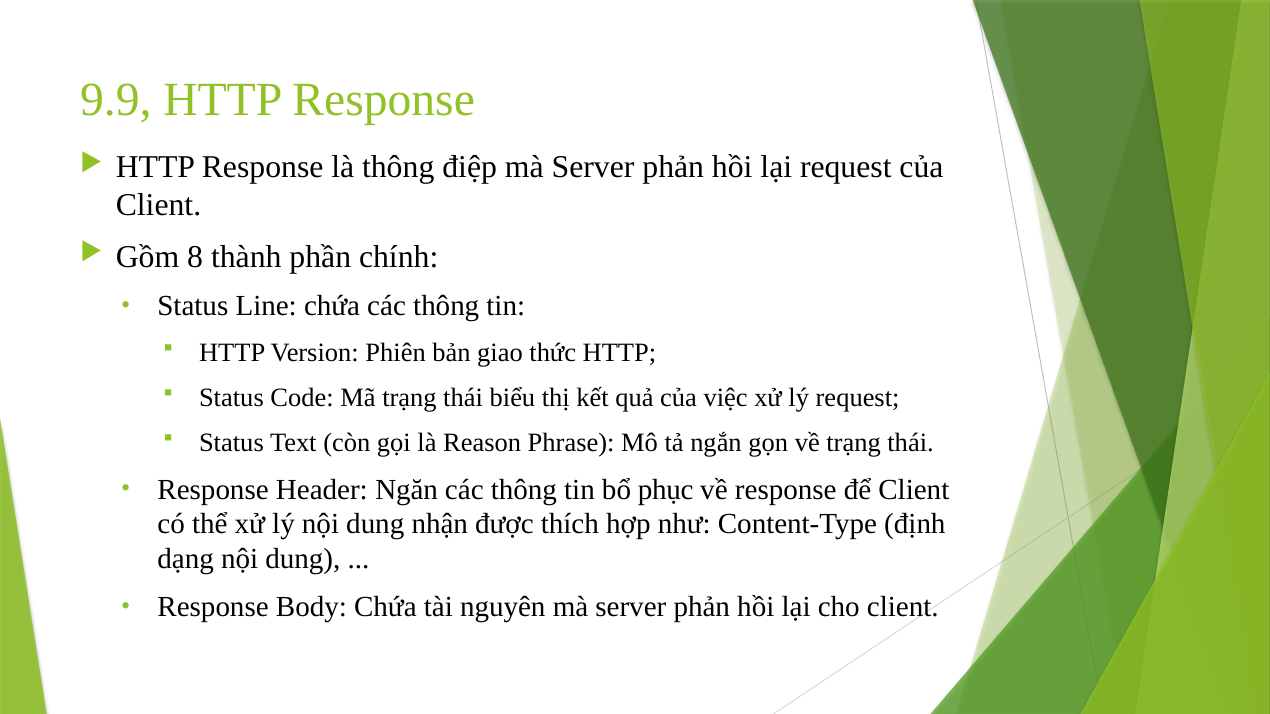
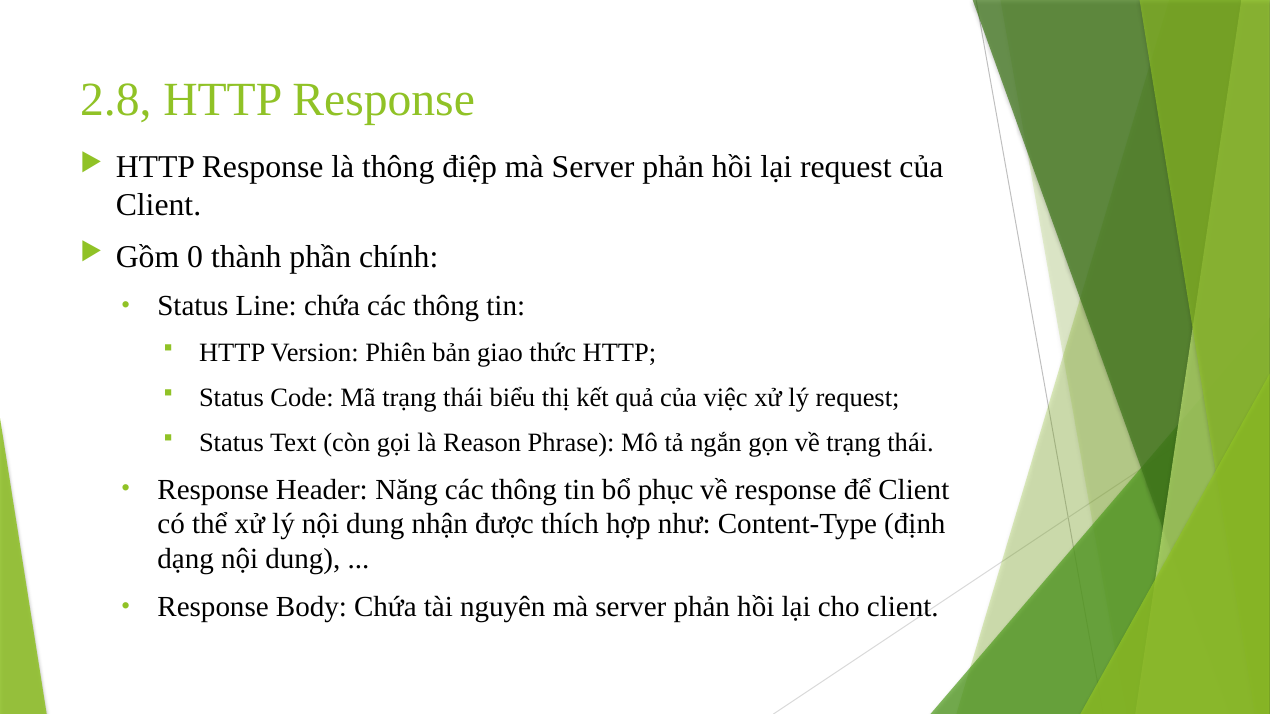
9.9: 9.9 -> 2.8
8: 8 -> 0
Ngăn: Ngăn -> Năng
